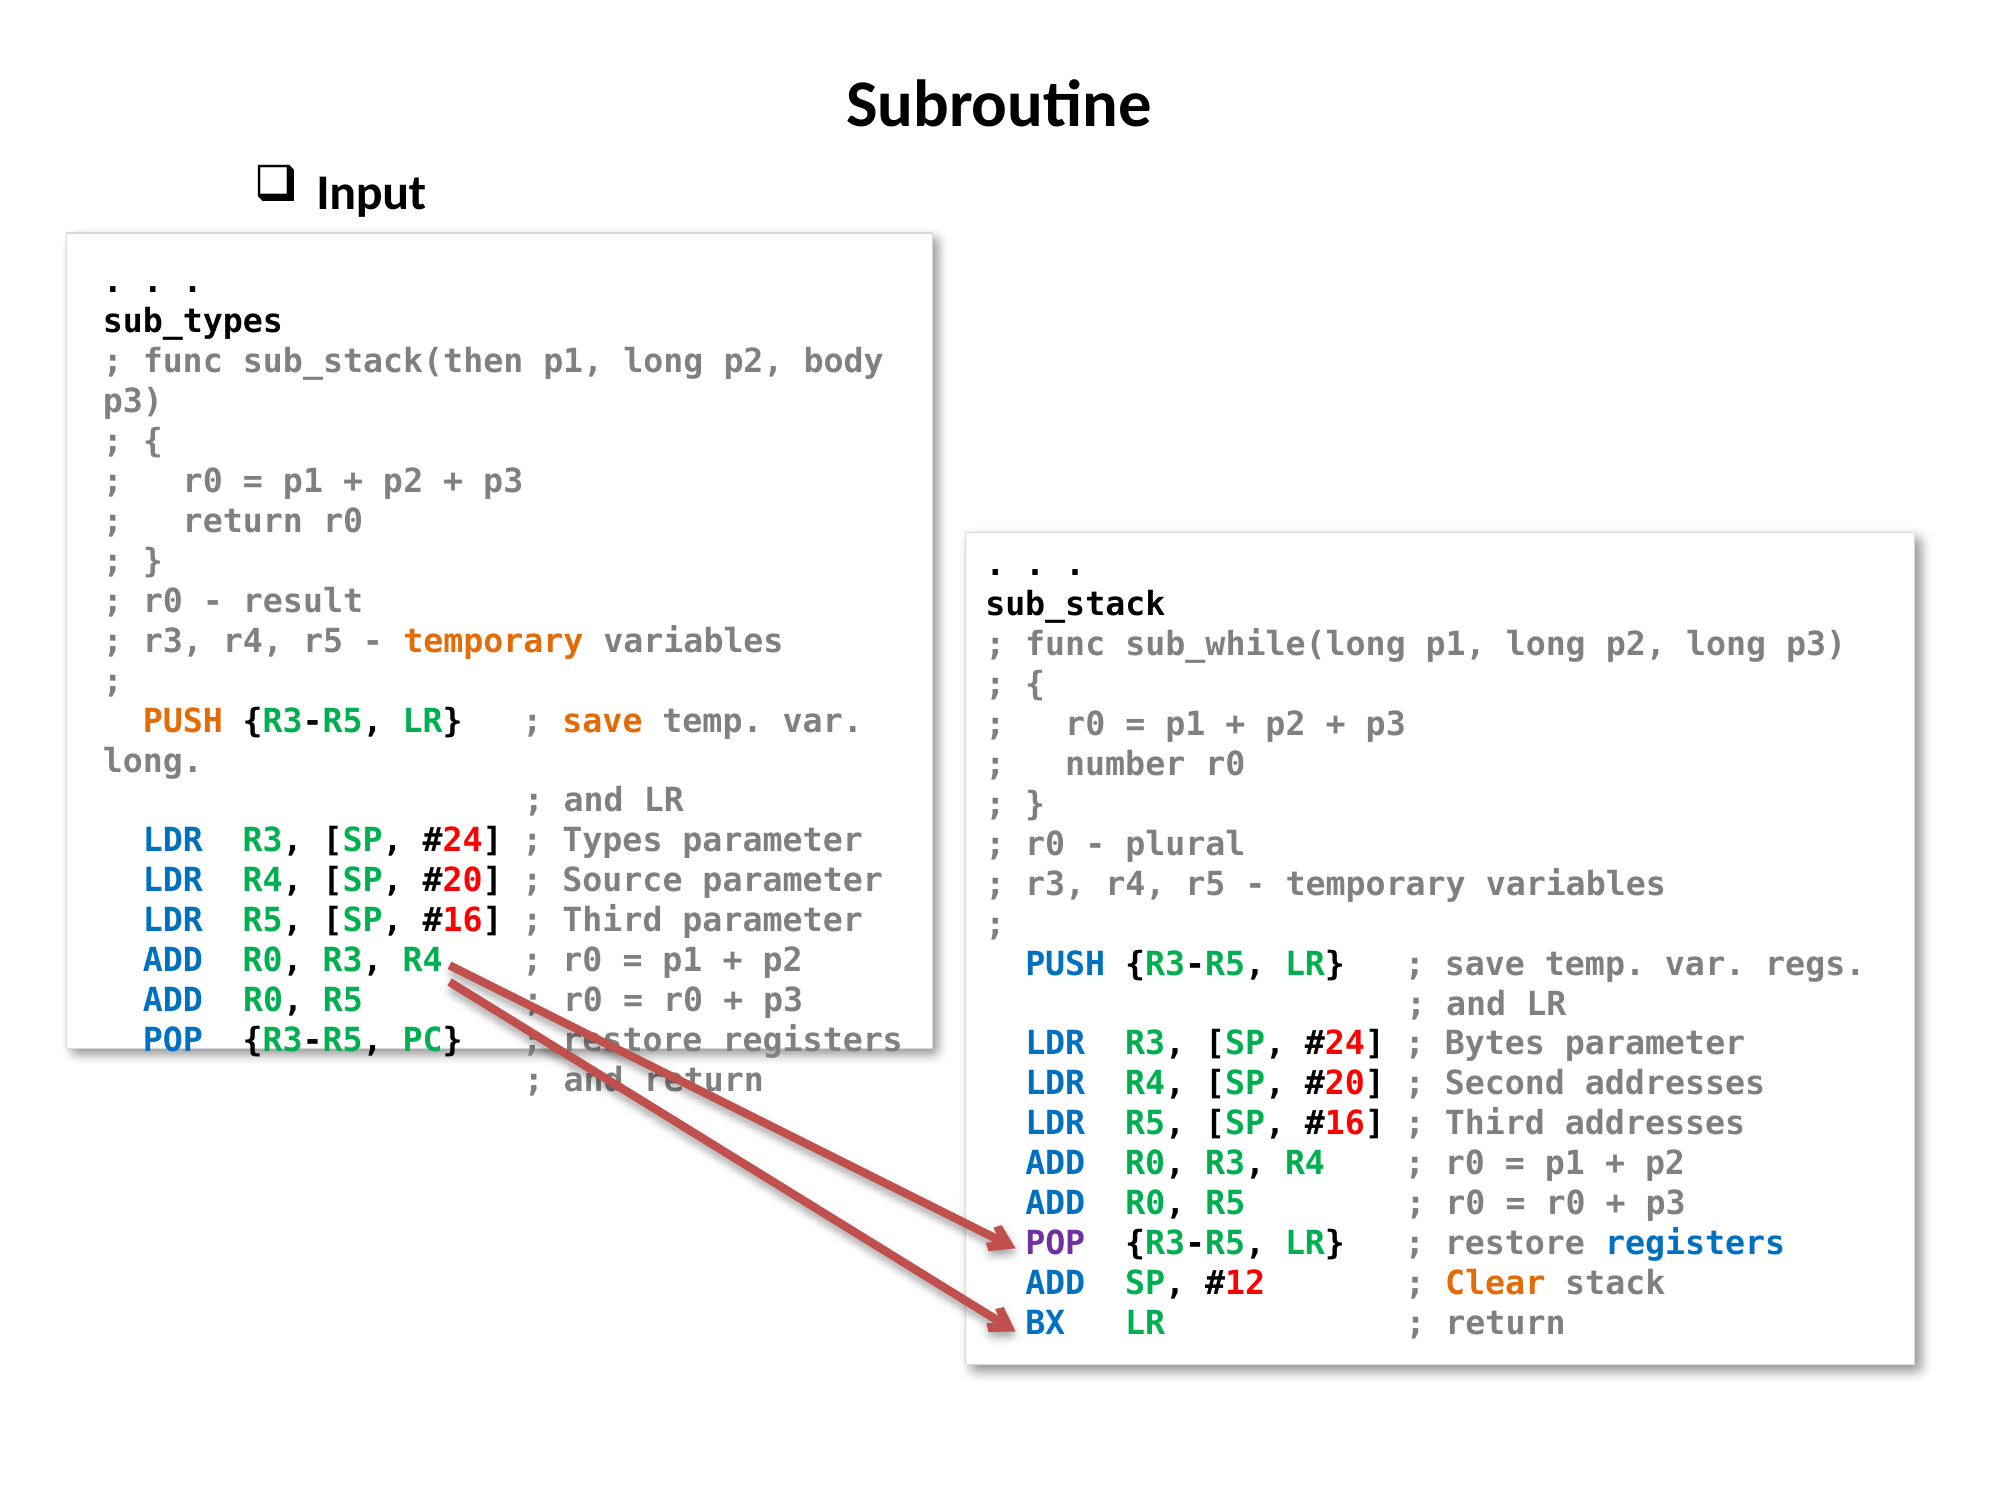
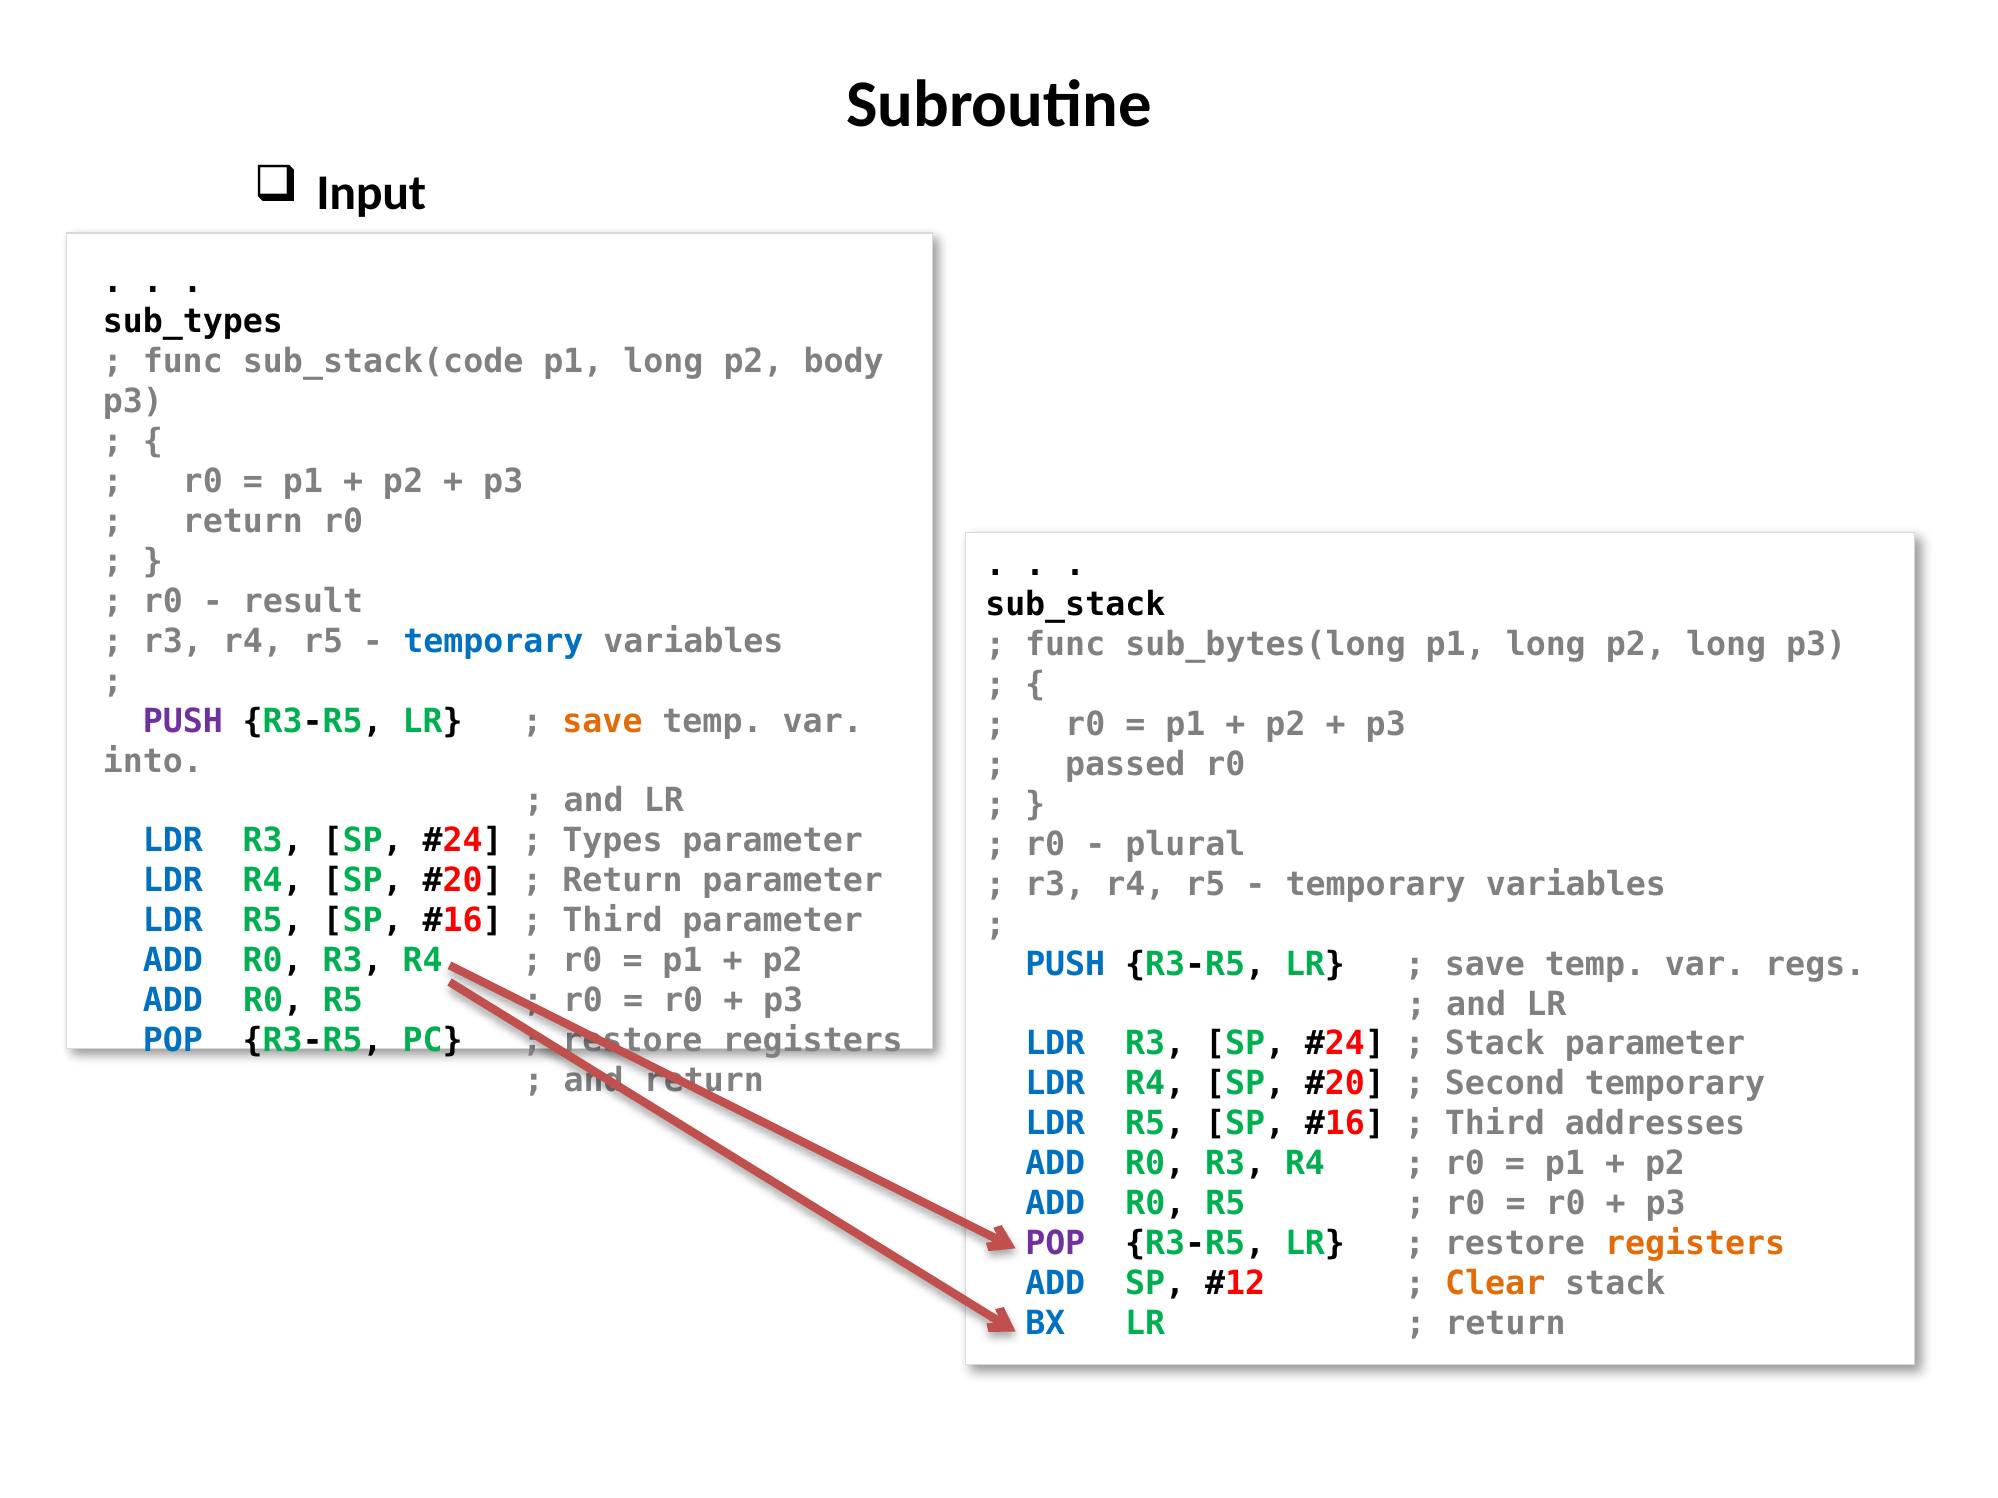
sub_stack(then: sub_stack(then -> sub_stack(code
temporary at (493, 641) colour: orange -> blue
sub_while(long: sub_while(long -> sub_bytes(long
PUSH at (183, 721) colour: orange -> purple
long at (153, 761): long -> into
number: number -> passed
Source at (622, 881): Source -> Return
Bytes at (1495, 1044): Bytes -> Stack
Second addresses: addresses -> temporary
registers at (1695, 1244) colour: blue -> orange
